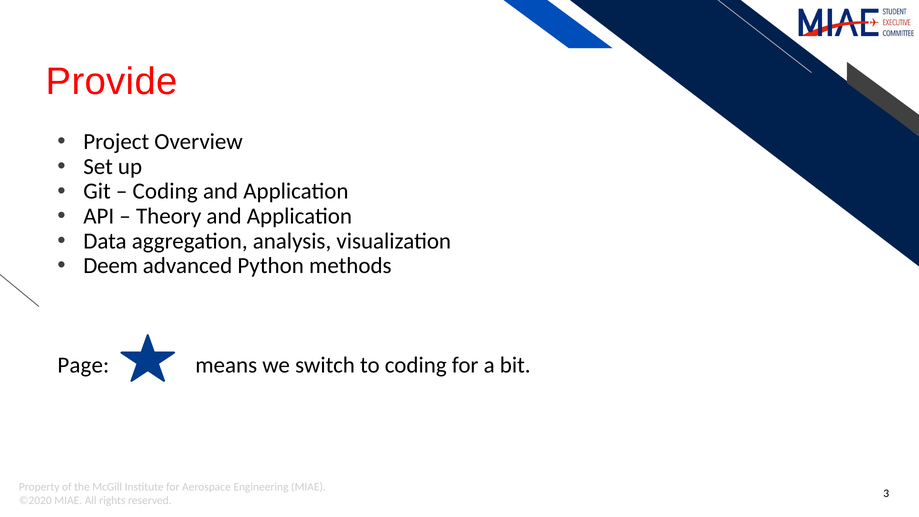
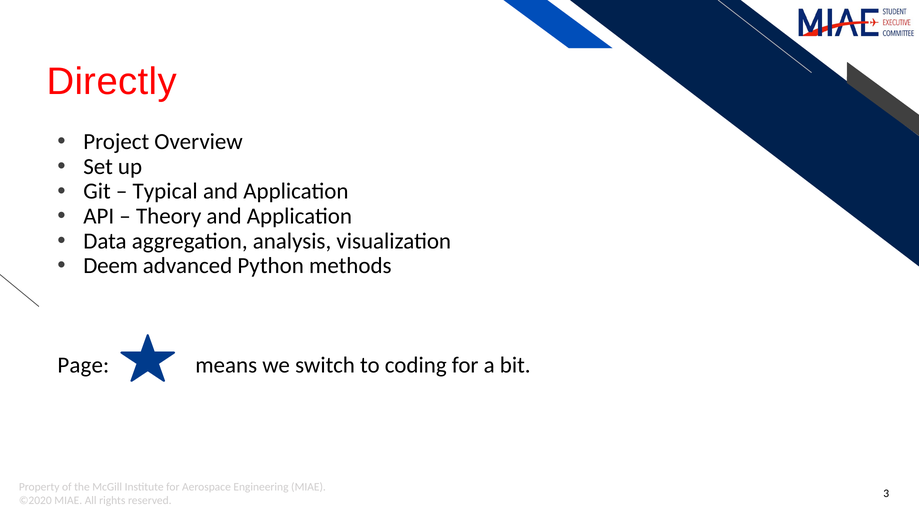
Provide: Provide -> Directly
Coding at (165, 191): Coding -> Typical
